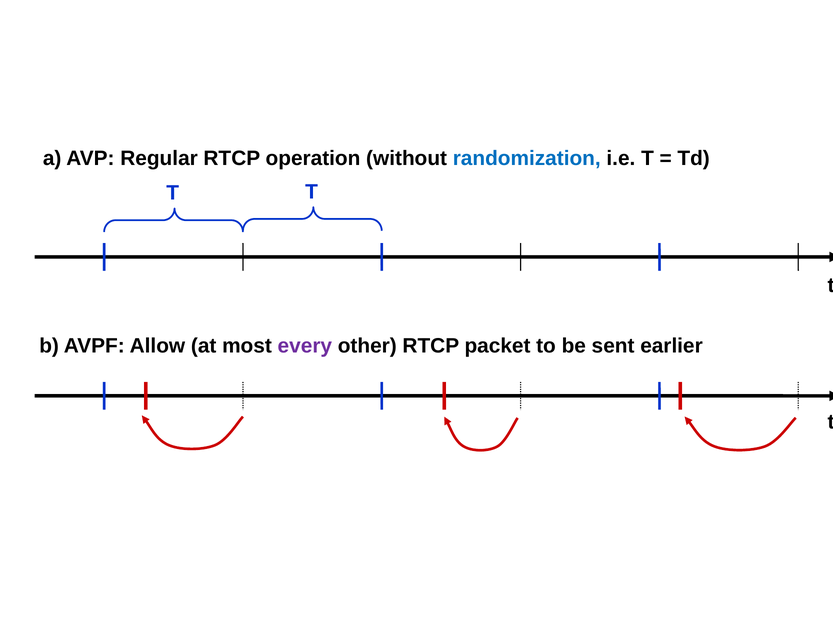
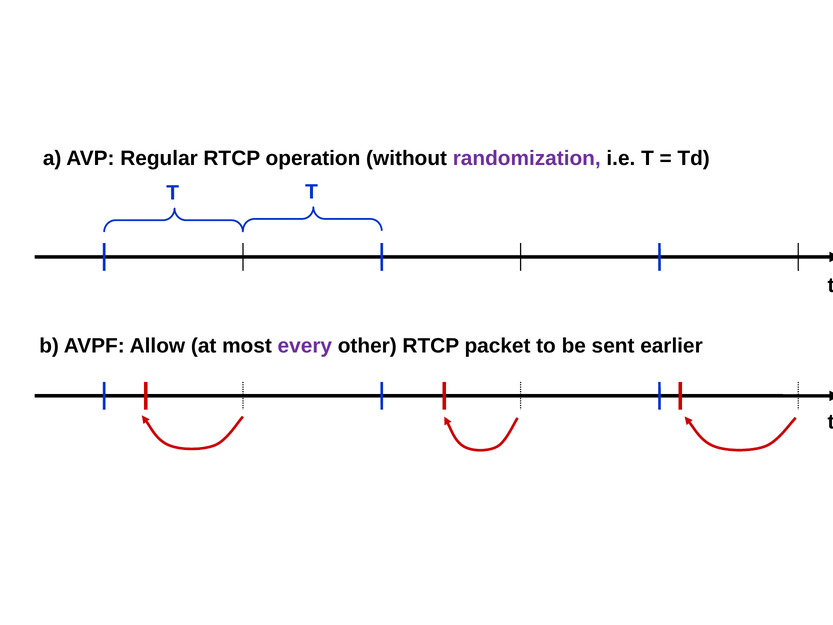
randomization colour: blue -> purple
